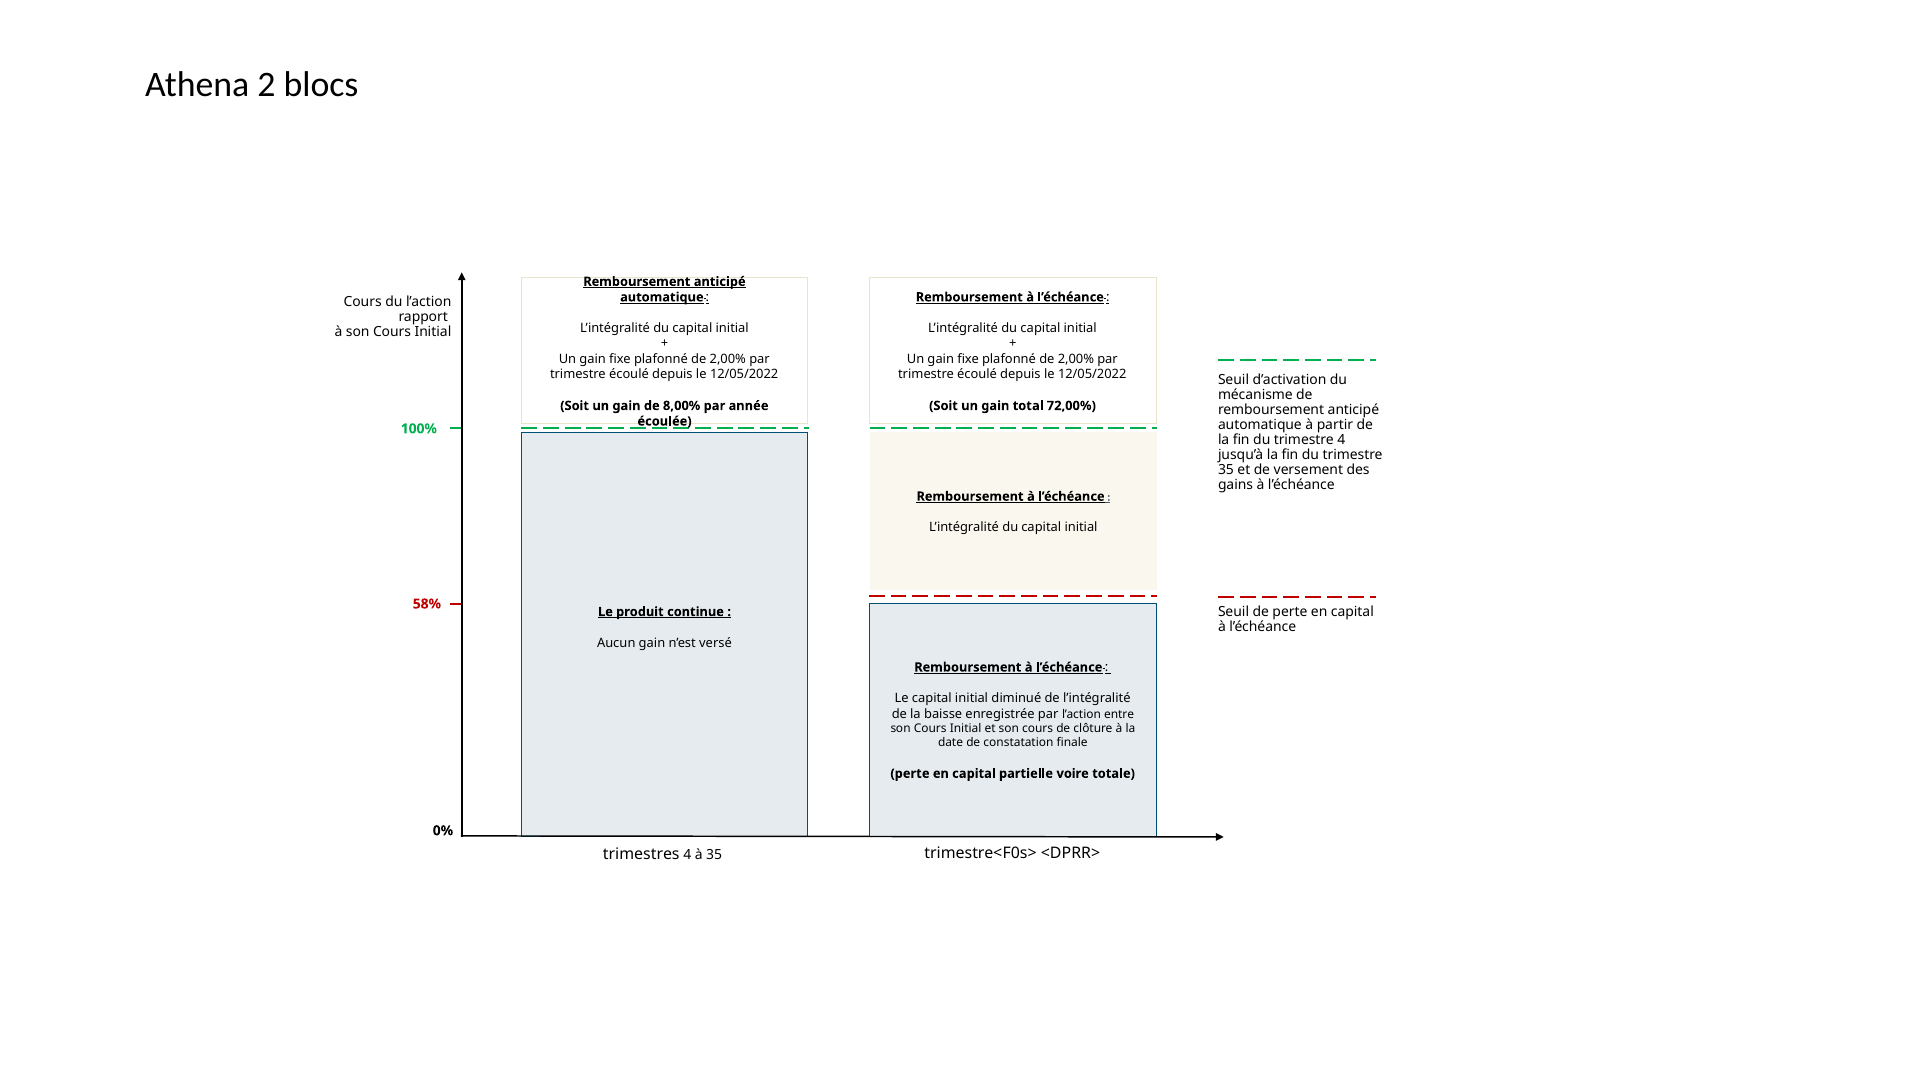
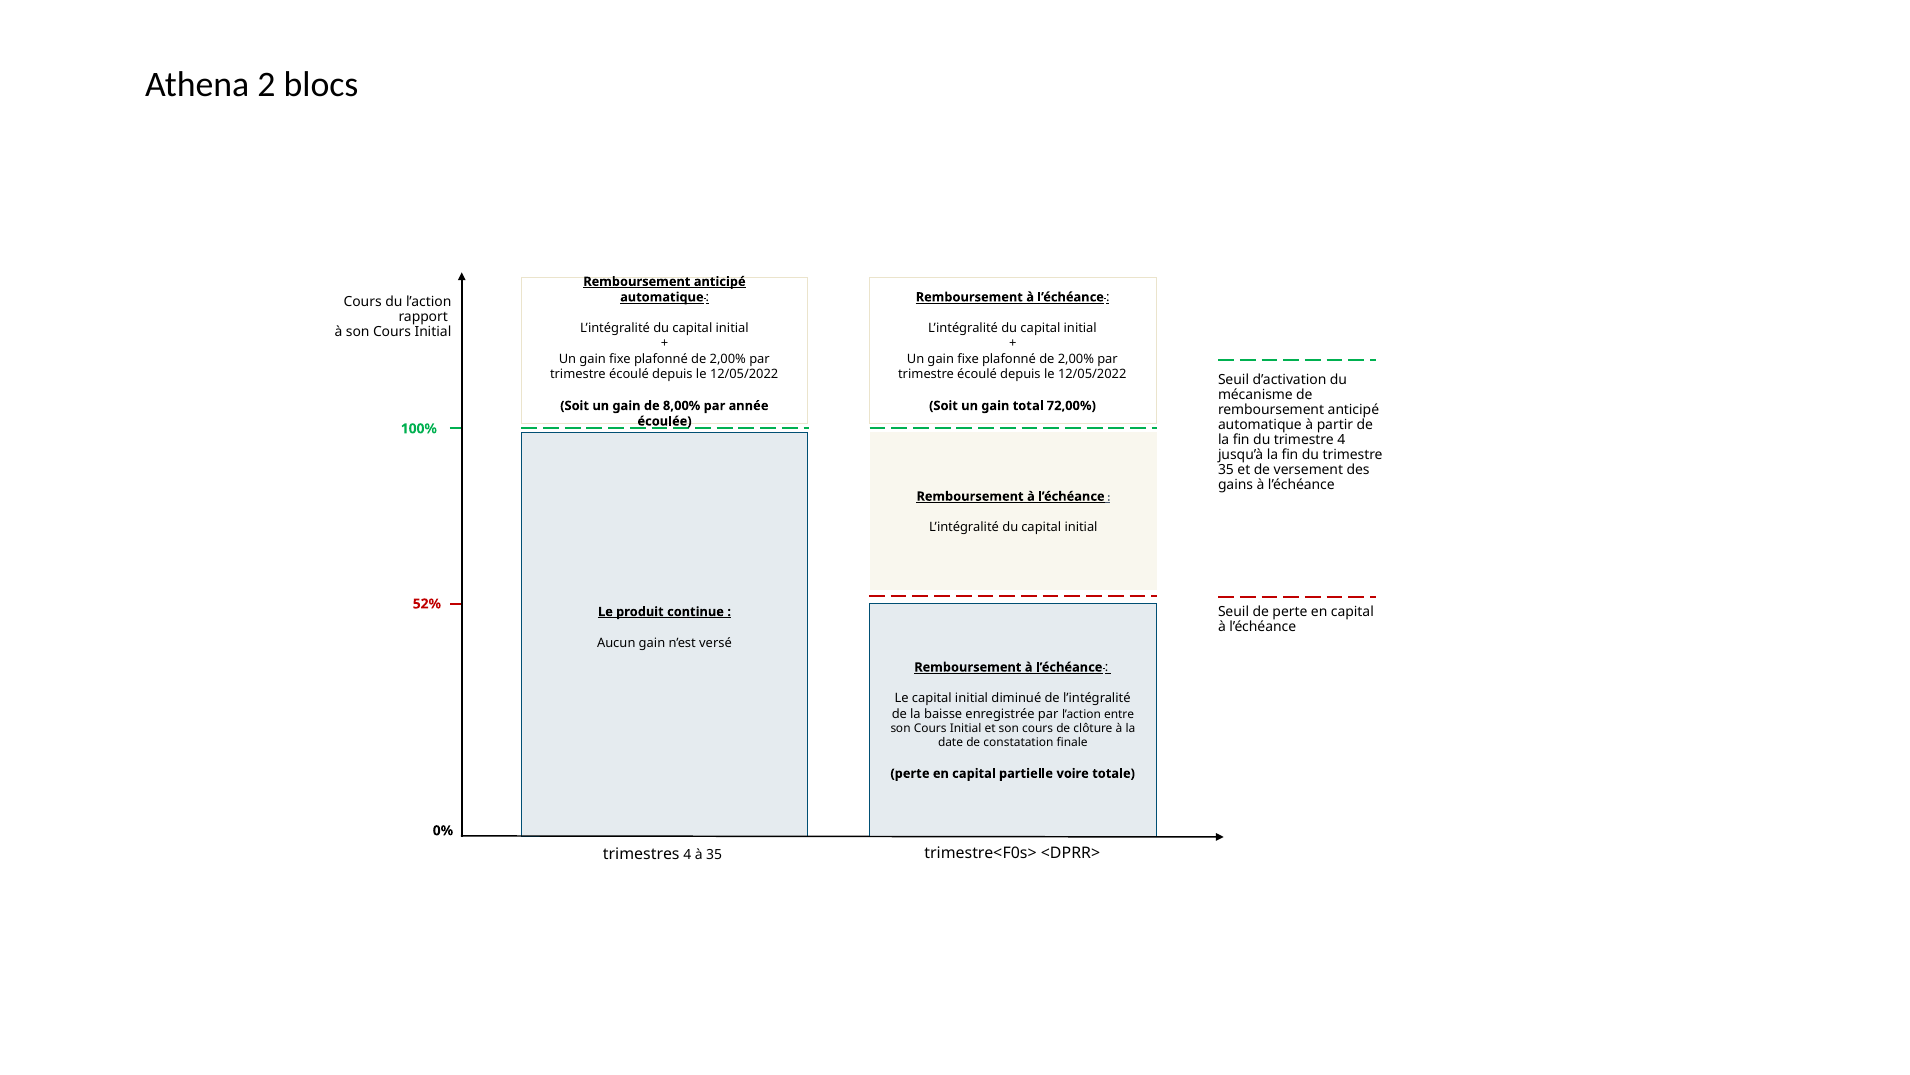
58%: 58% -> 52%
